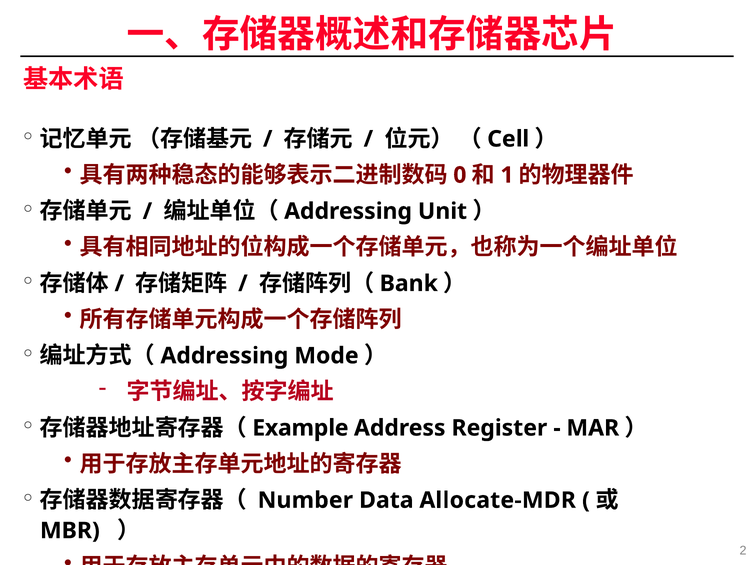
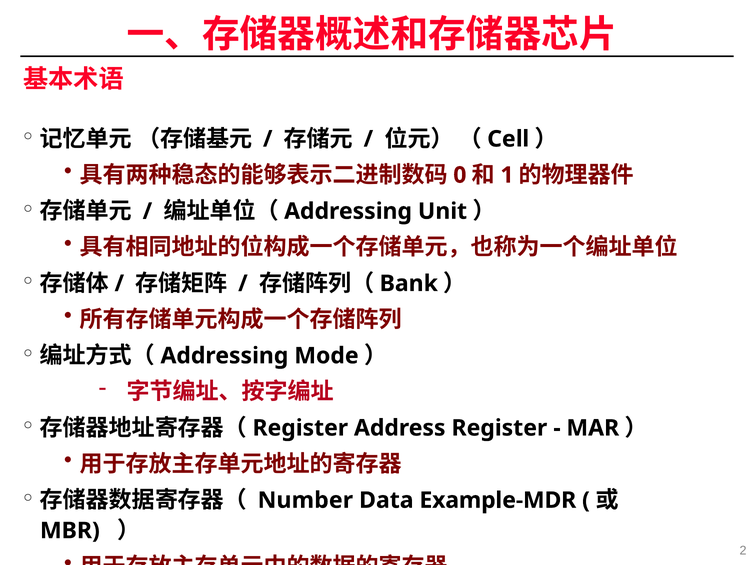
Example at (300, 428): Example -> Register
Allocate-MDR: Allocate-MDR -> Example-MDR
